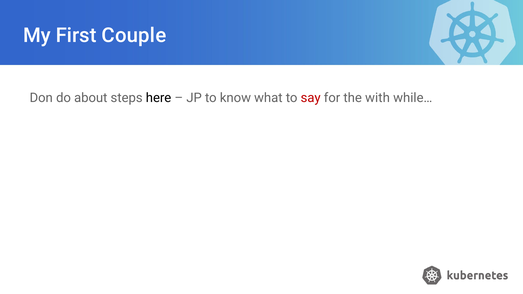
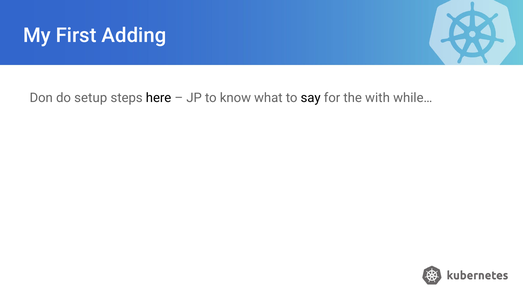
Couple: Couple -> Adding
about: about -> setup
say colour: red -> black
